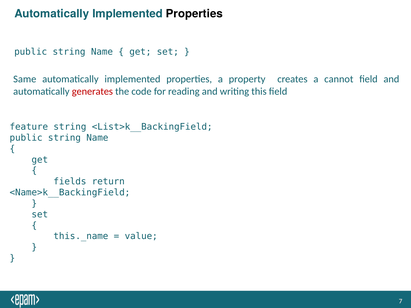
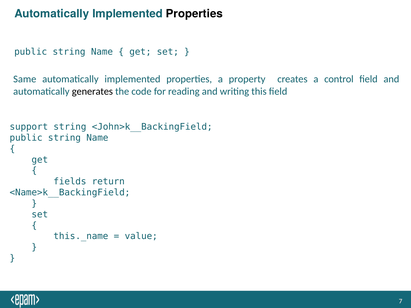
cannot: cannot -> control
generates colour: red -> black
feature: feature -> support
<List>k__BackingField: <List>k__BackingField -> <John>k__BackingField
